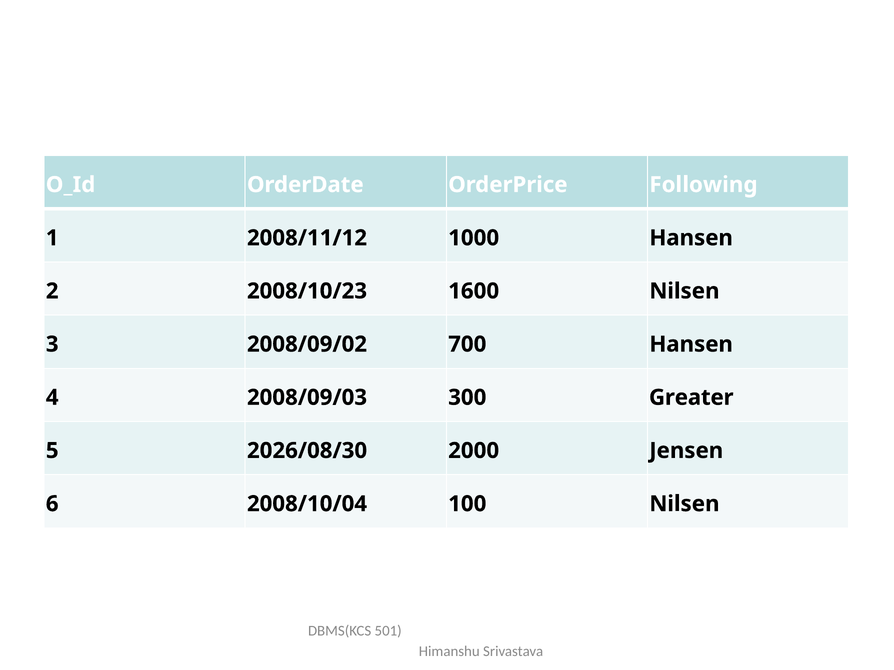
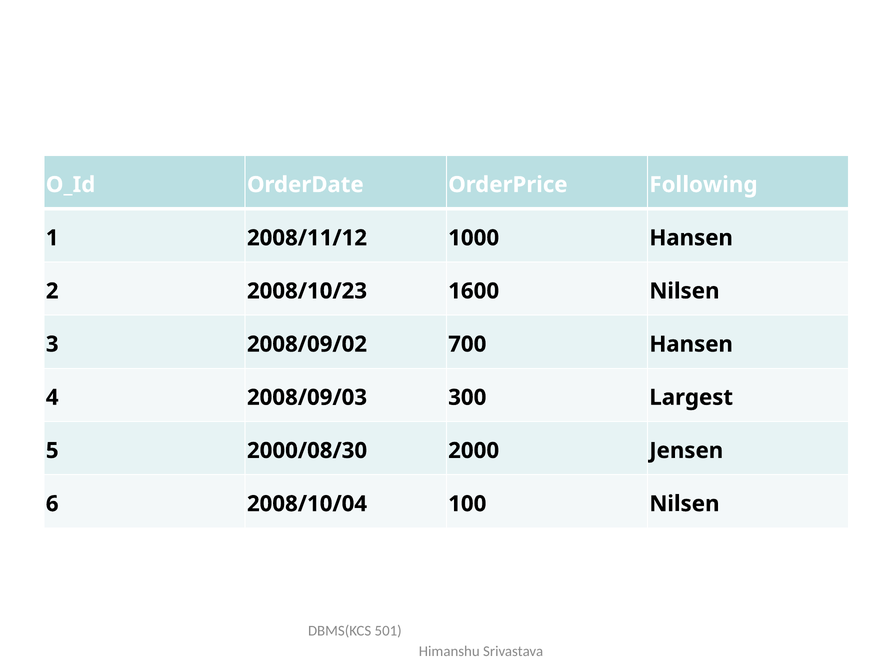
Greater: Greater -> Largest
2026/08/30: 2026/08/30 -> 2000/08/30
